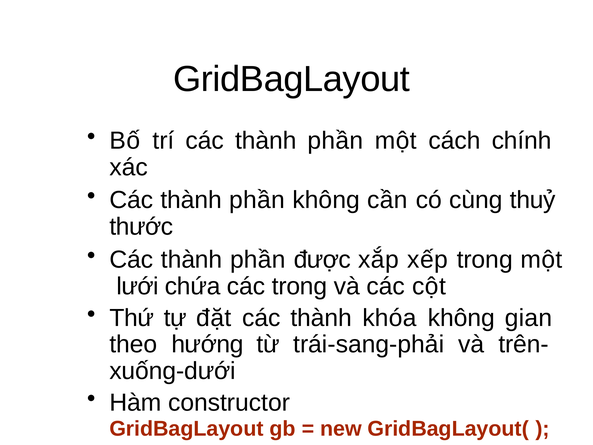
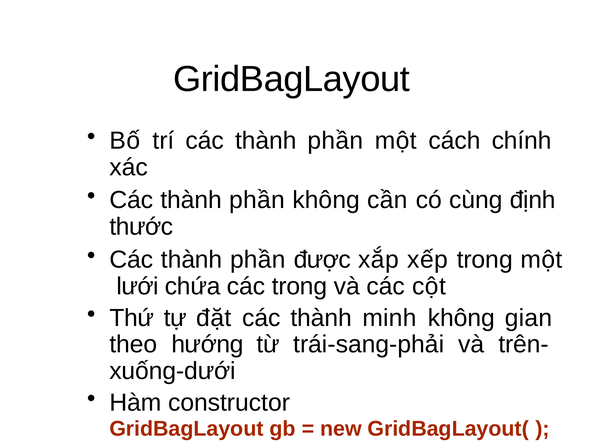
thuỷ: thuỷ -> định
khóa: khóa -> minh
